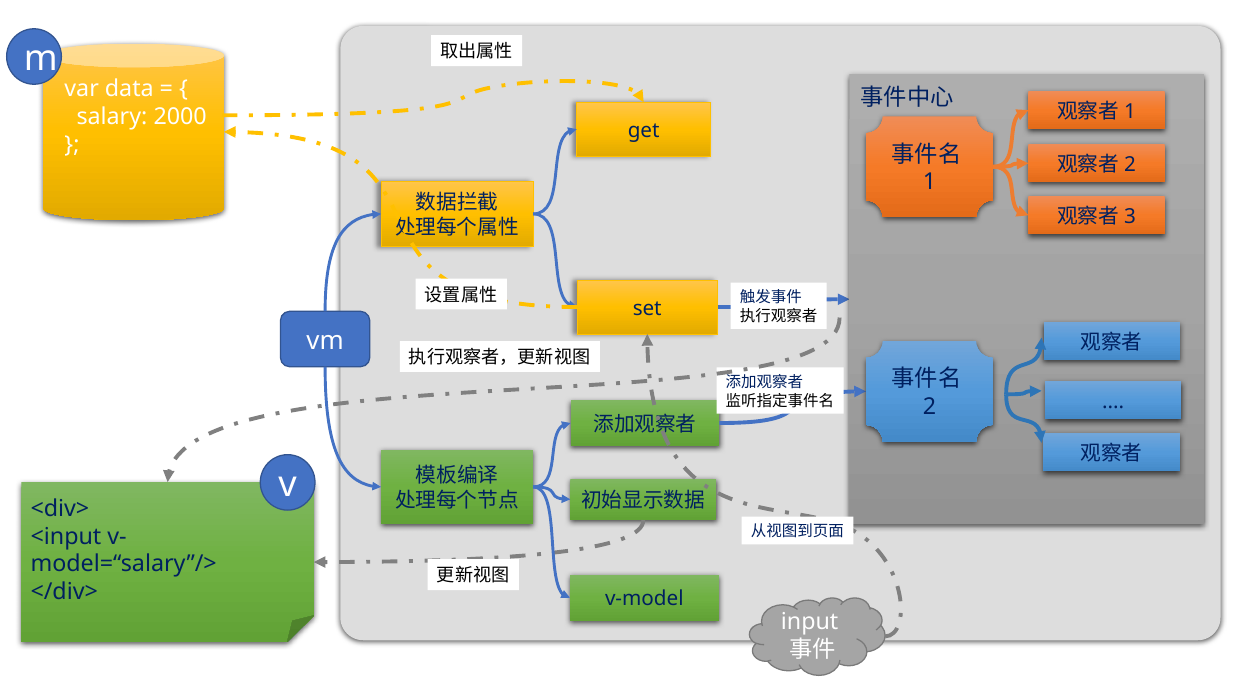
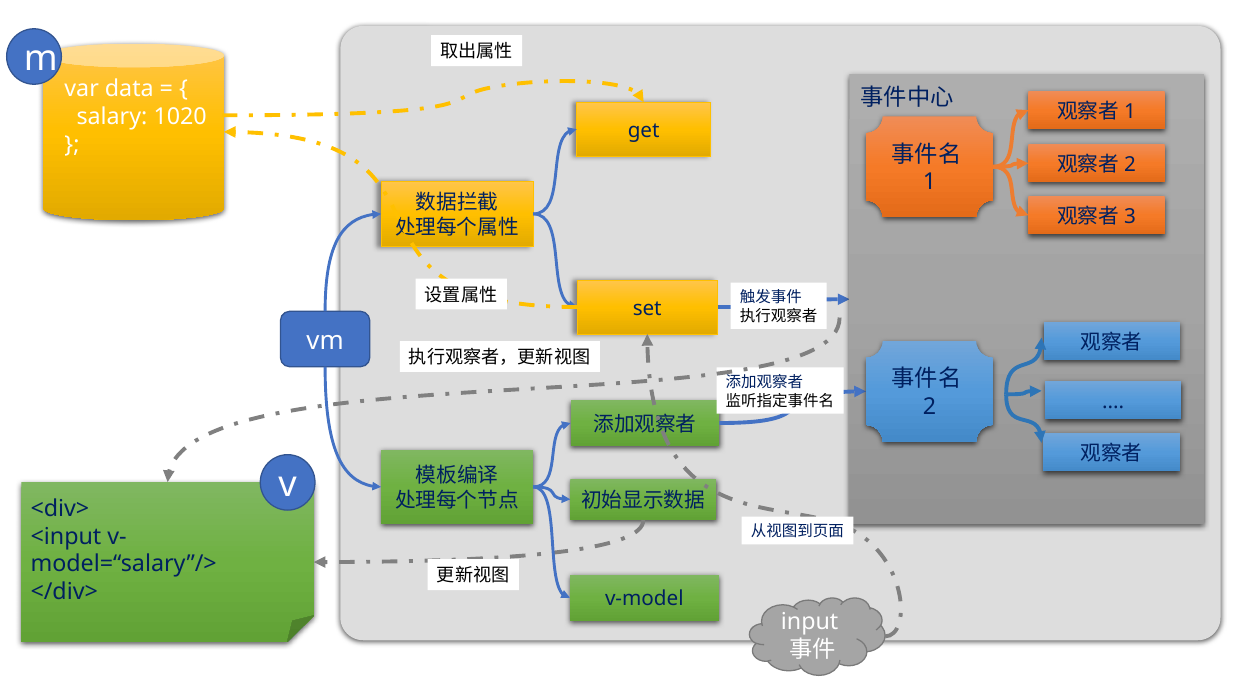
2000: 2000 -> 1020
